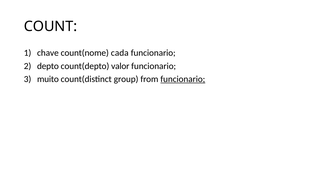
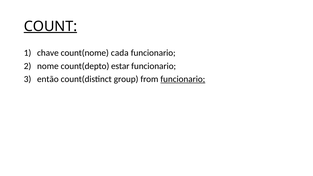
COUNT underline: none -> present
depto: depto -> nome
valor: valor -> estar
muito: muito -> então
